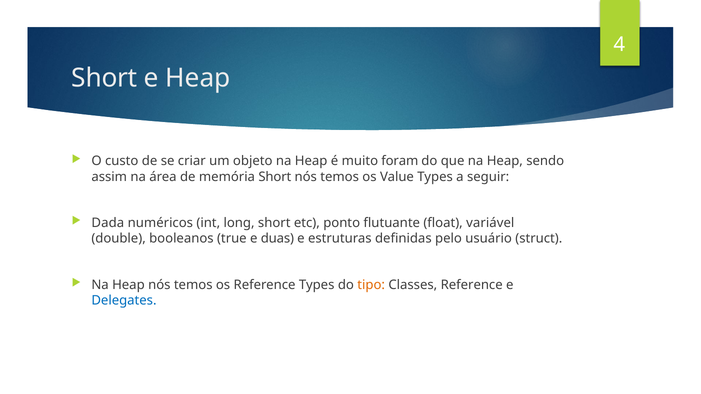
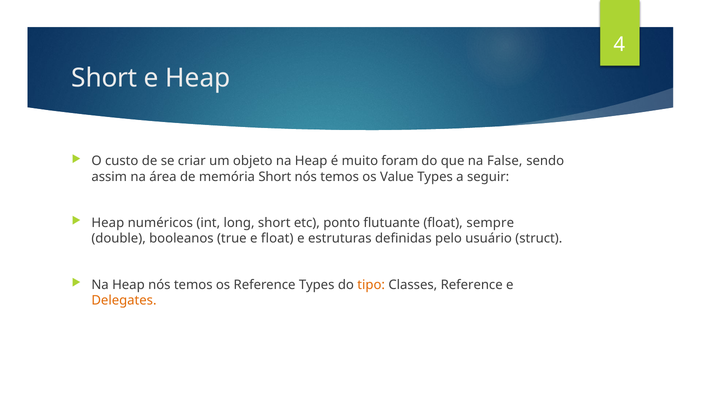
que na Heap: Heap -> False
Dada at (108, 223): Dada -> Heap
variável: variável -> sempre
e duas: duas -> float
Delegates colour: blue -> orange
